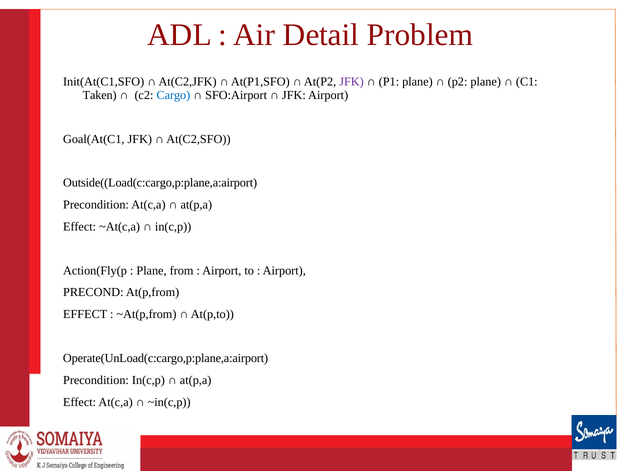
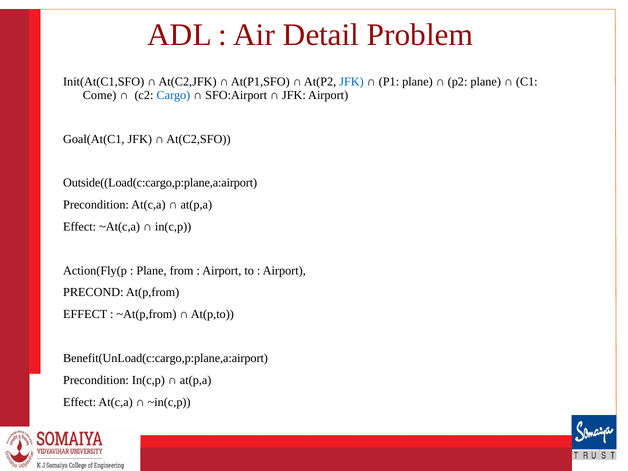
JFK at (352, 82) colour: purple -> blue
Taken: Taken -> Come
Operate(UnLoad(c:cargo,p:plane,a:airport: Operate(UnLoad(c:cargo,p:plane,a:airport -> Benefit(UnLoad(c:cargo,p:plane,a:airport
